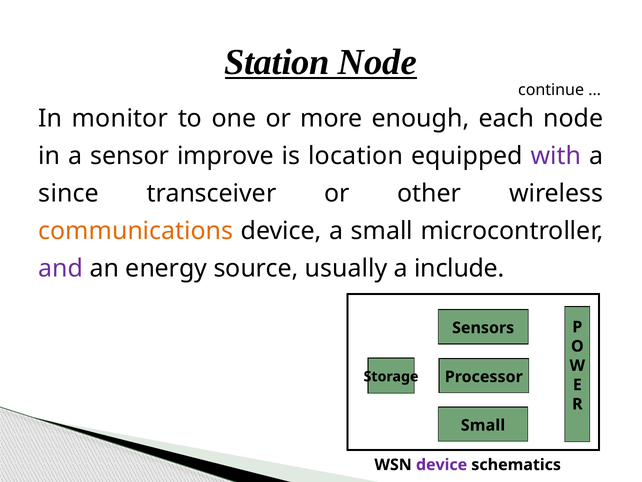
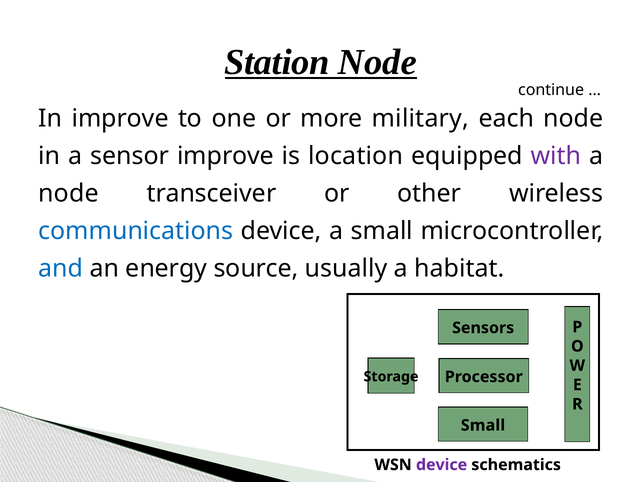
In monitor: monitor -> improve
enough: enough -> military
since at (69, 193): since -> node
communications colour: orange -> blue
and colour: purple -> blue
include: include -> habitat
